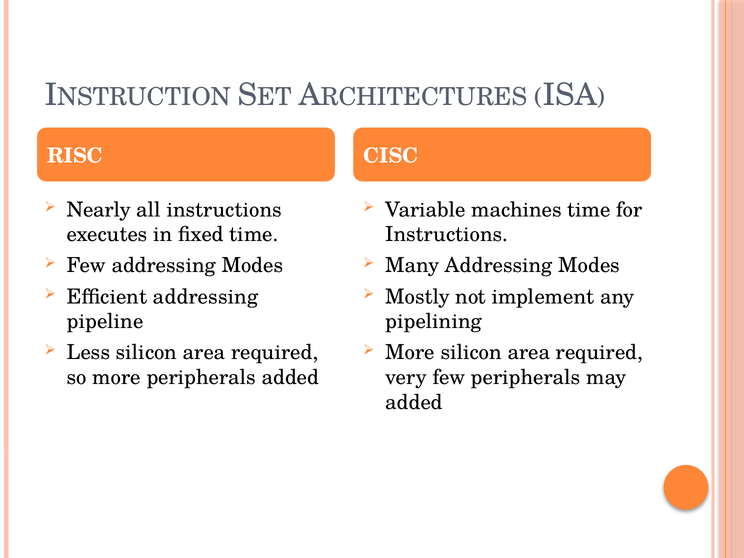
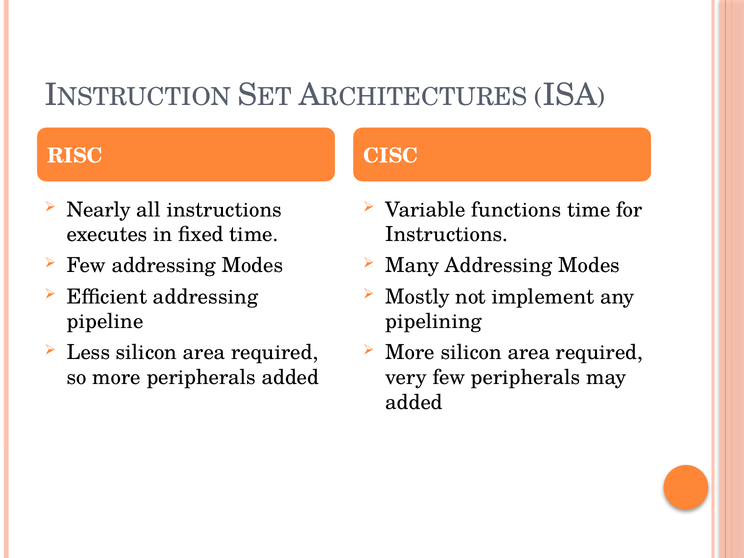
machines: machines -> functions
